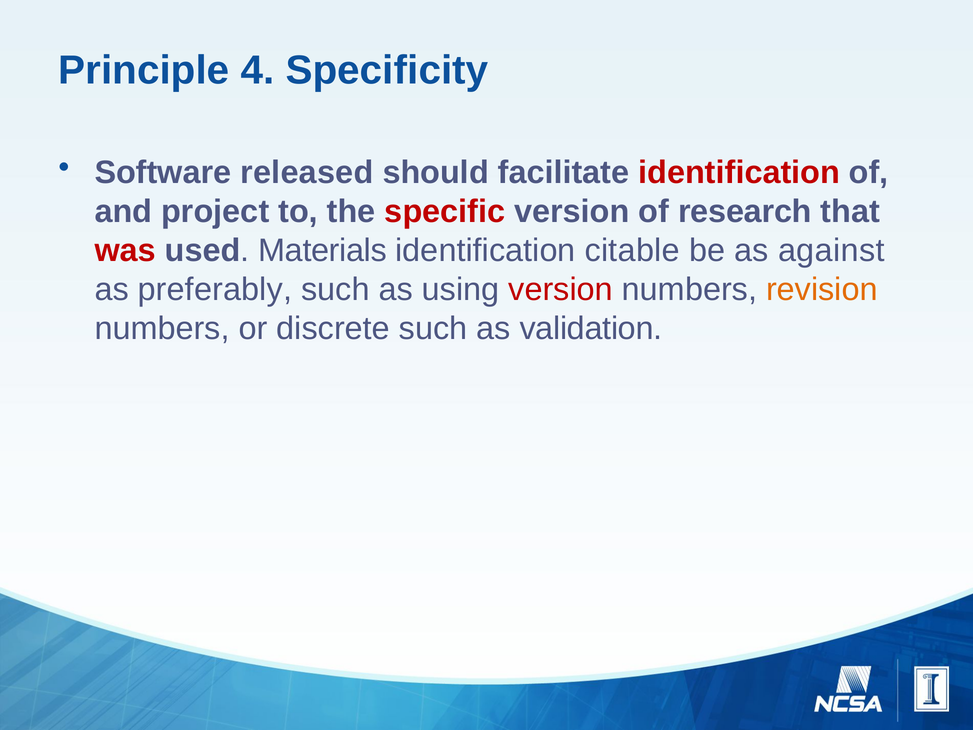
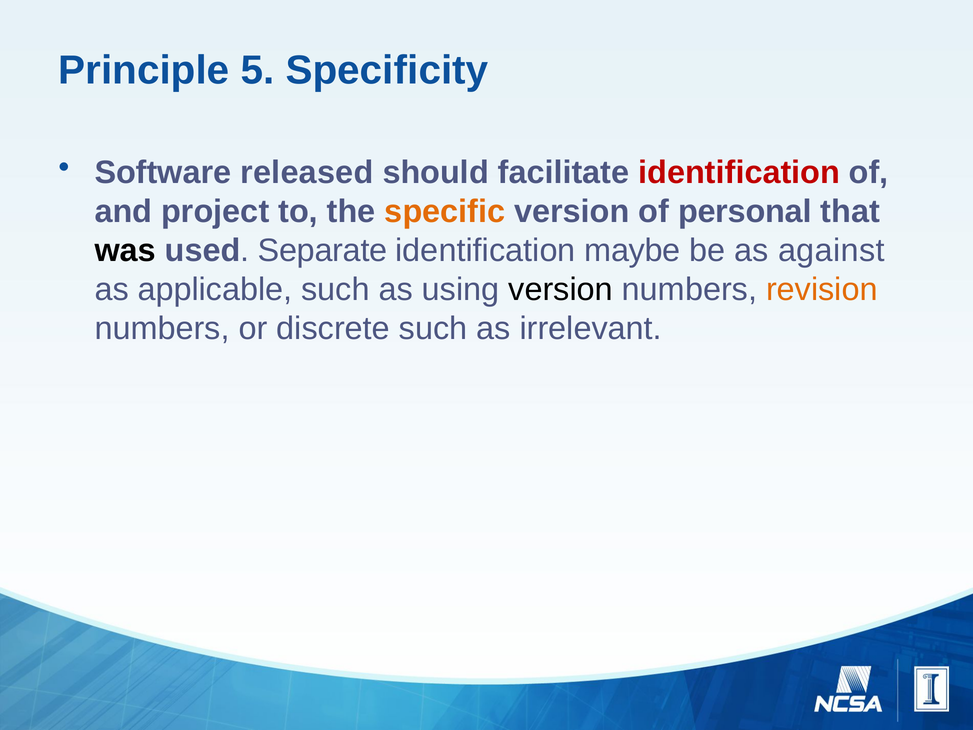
4: 4 -> 5
specific colour: red -> orange
research: research -> personal
was colour: red -> black
Materials: Materials -> Separate
citable: citable -> maybe
preferably: preferably -> applicable
version at (561, 289) colour: red -> black
validation: validation -> irrelevant
